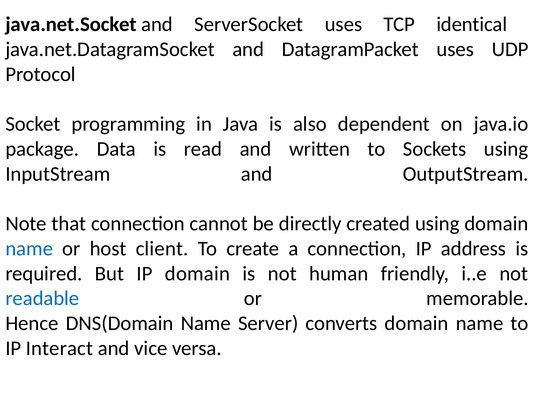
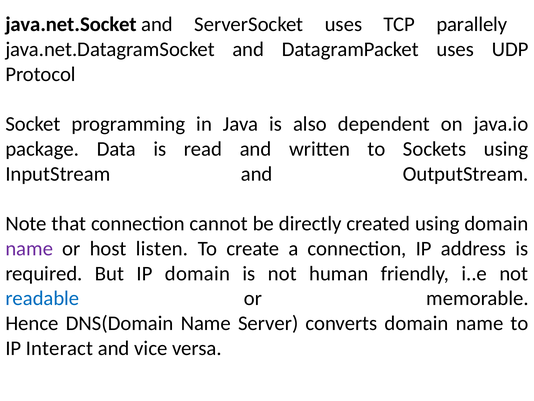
identical: identical -> parallely
name at (29, 248) colour: blue -> purple
client: client -> listen
